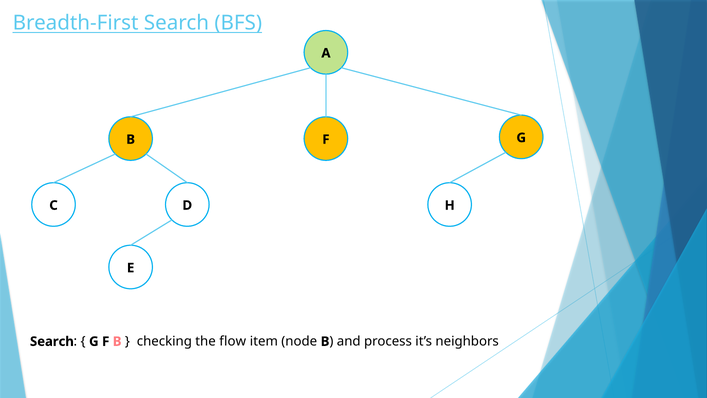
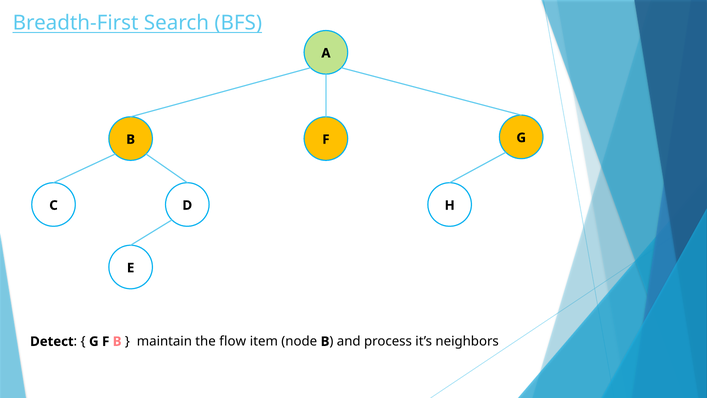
Search at (52, 341): Search -> Detect
checking: checking -> maintain
